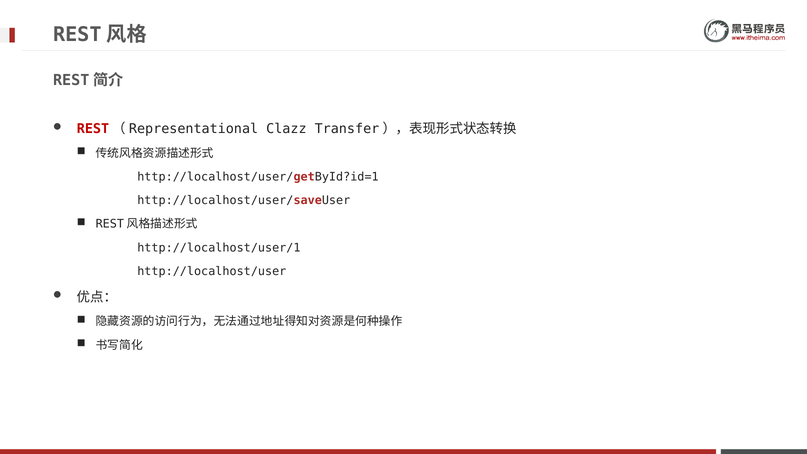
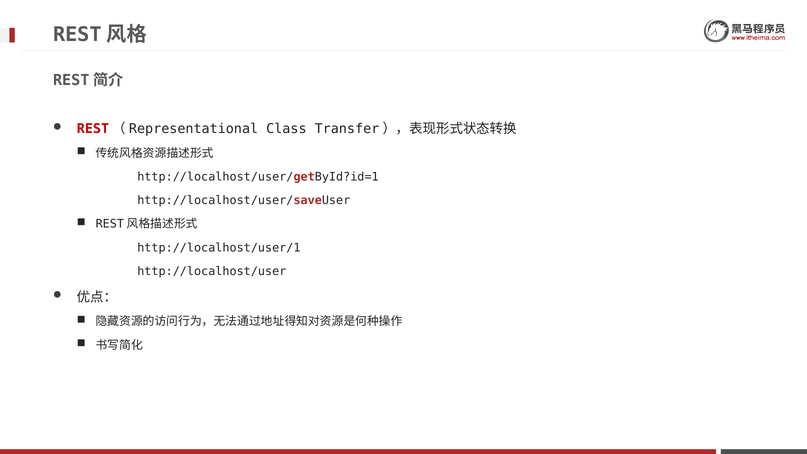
Clazz: Clazz -> Class
